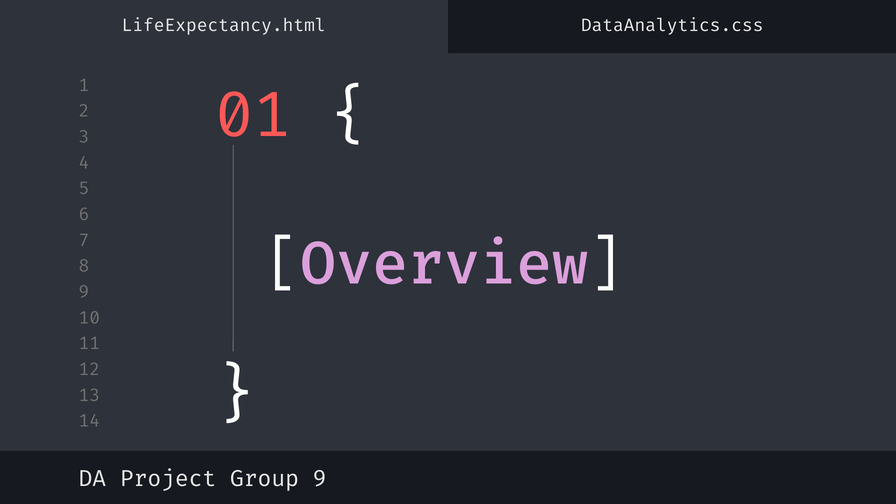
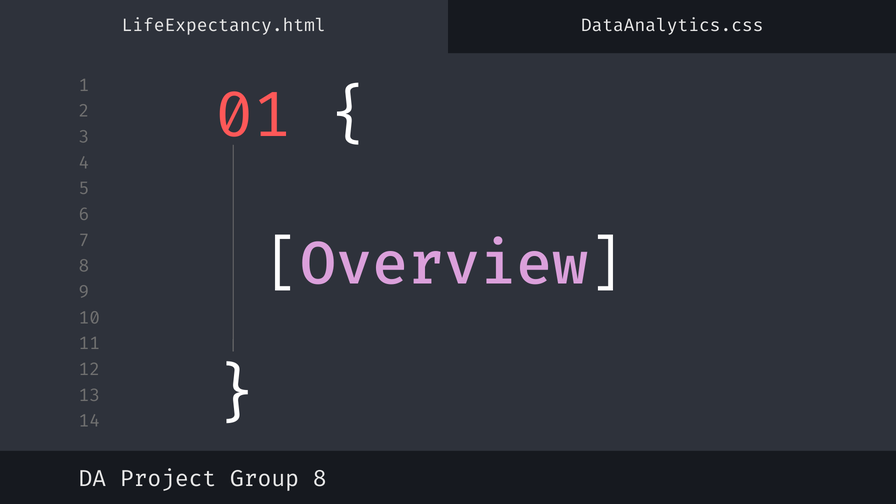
Group 9: 9 -> 8
